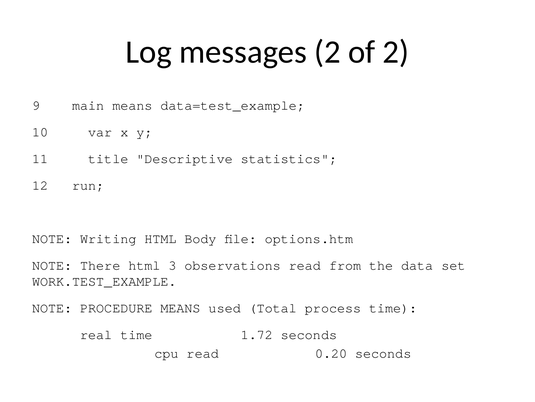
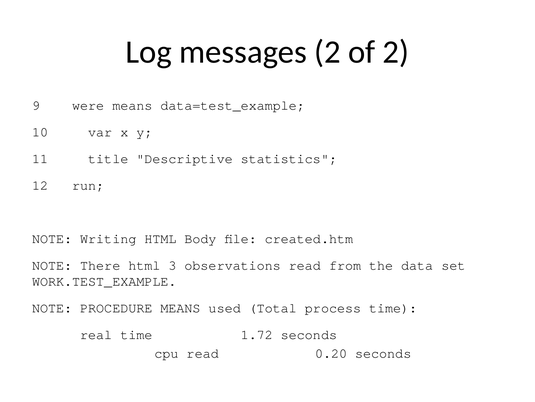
main: main -> were
options.htm: options.htm -> created.htm
